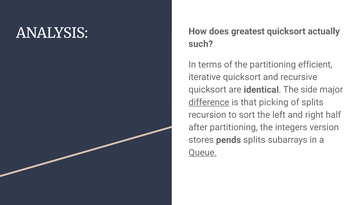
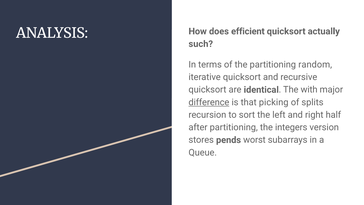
greatest: greatest -> efficient
efficient: efficient -> random
side: side -> with
pends splits: splits -> worst
Queue underline: present -> none
